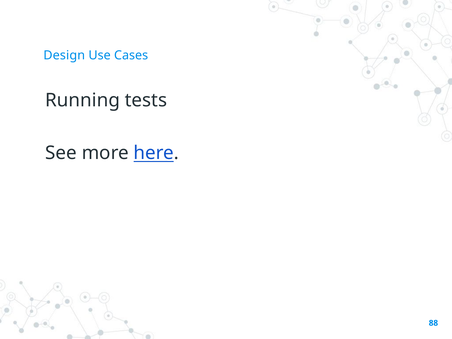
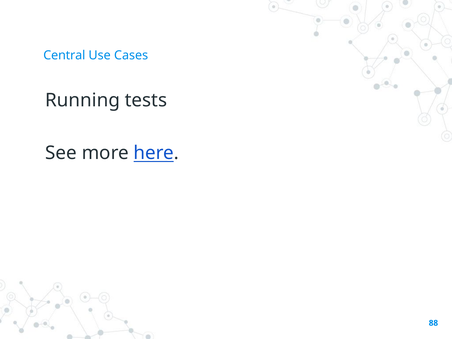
Design: Design -> Central
